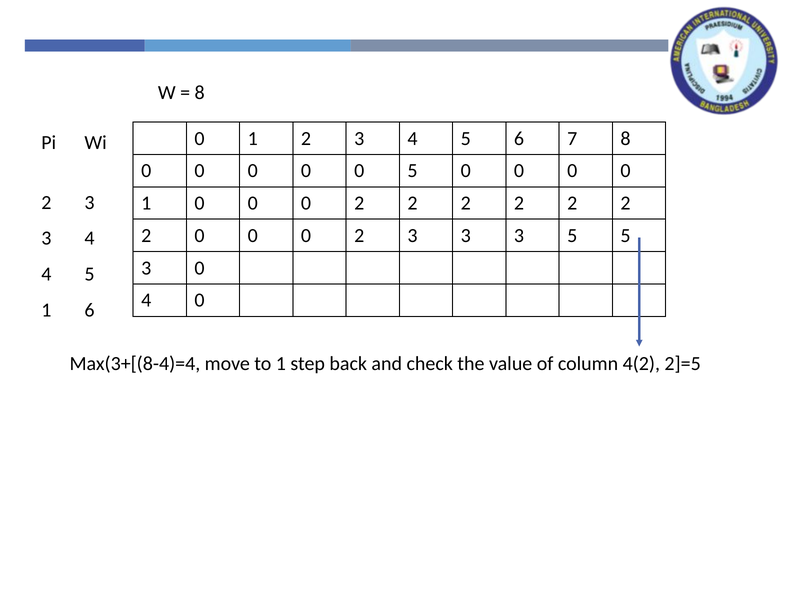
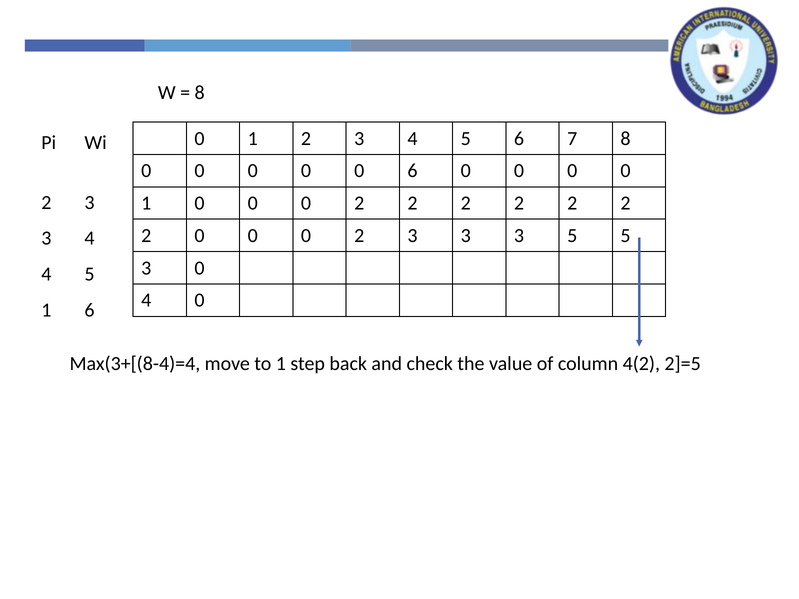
0 5: 5 -> 6
